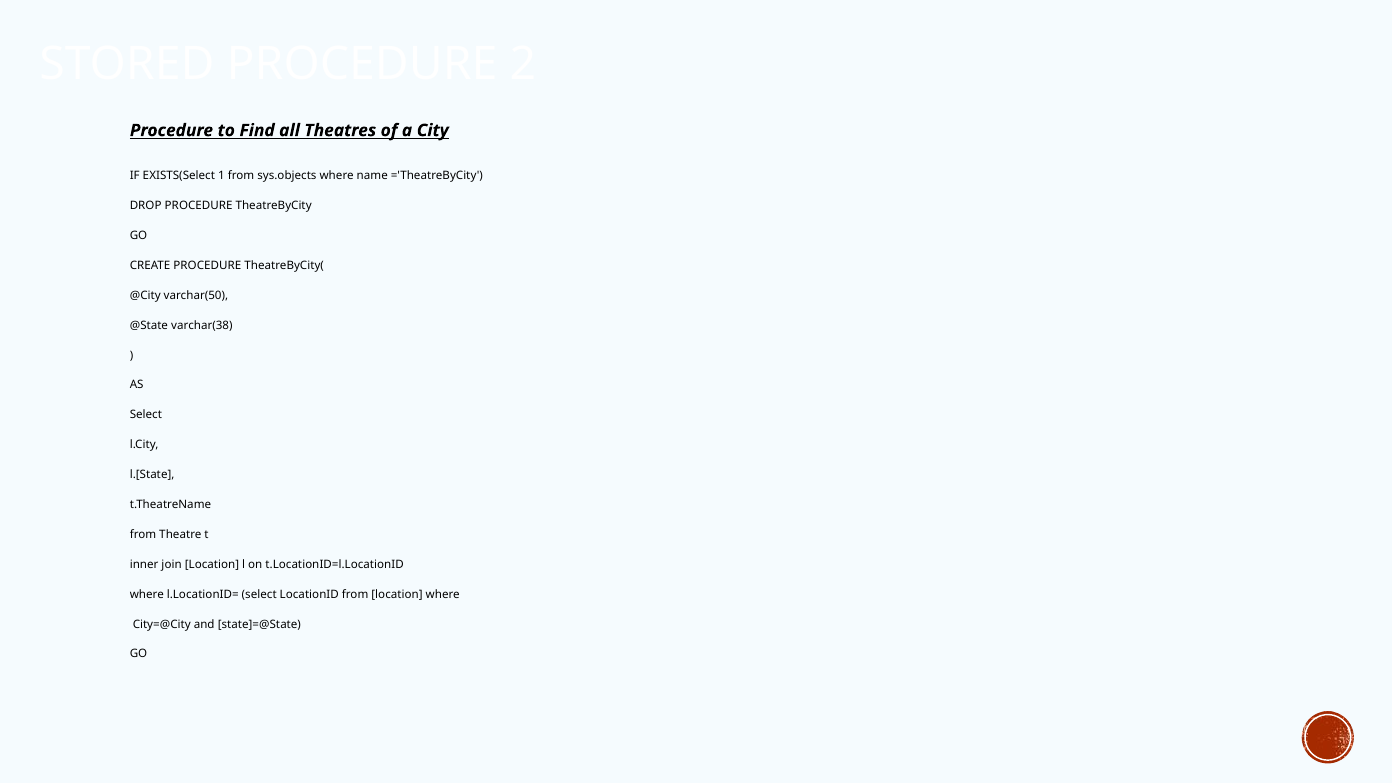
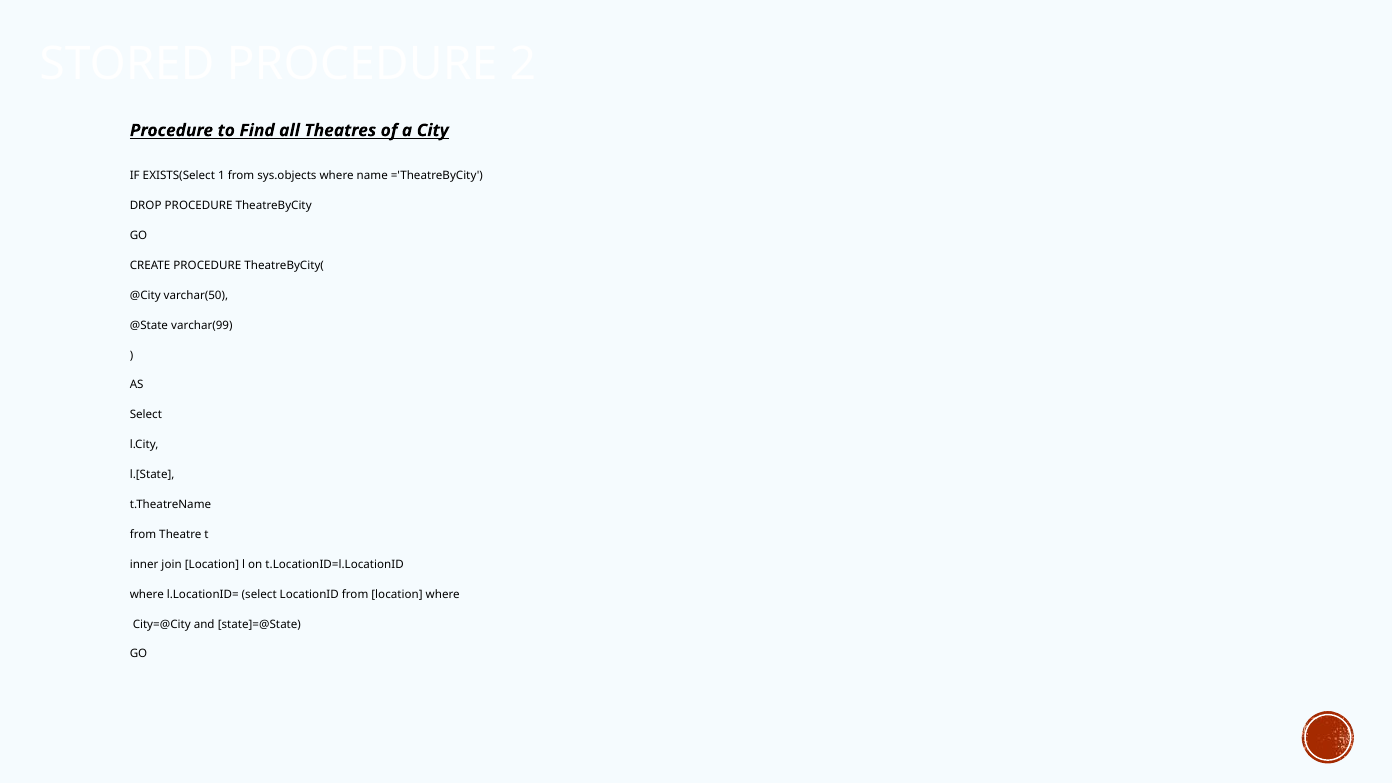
varchar(38: varchar(38 -> varchar(99
